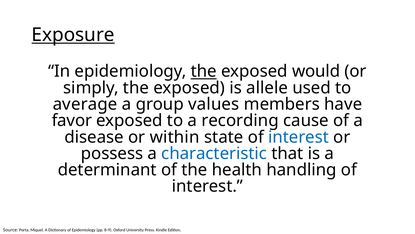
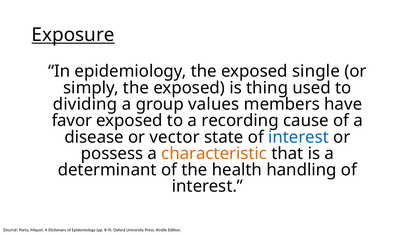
the at (204, 71) underline: present -> none
would: would -> single
allele: allele -> thing
average: average -> dividing
within: within -> vector
characteristic colour: blue -> orange
